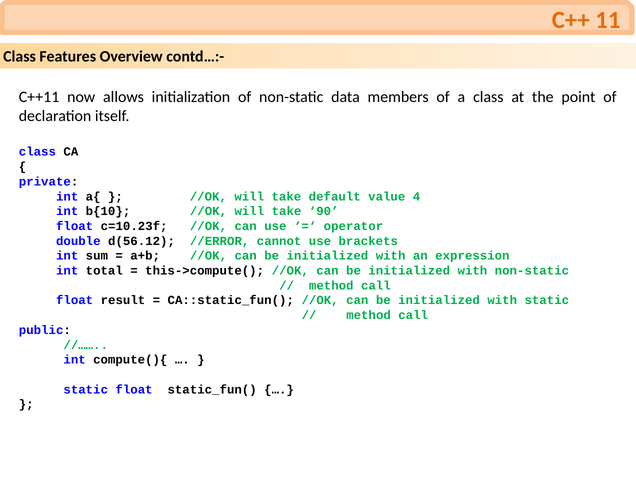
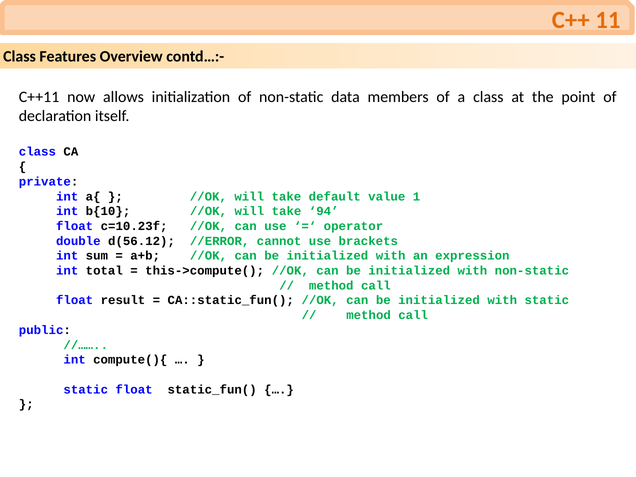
4: 4 -> 1
90: 90 -> 94
